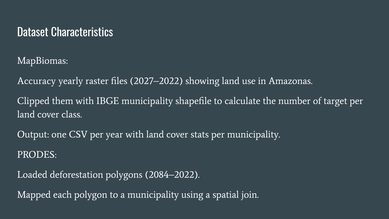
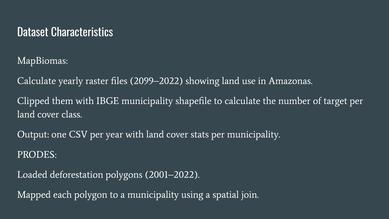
Accuracy at (37, 81): Accuracy -> Calculate
2027–2022: 2027–2022 -> 2099–2022
2084–2022: 2084–2022 -> 2001–2022
